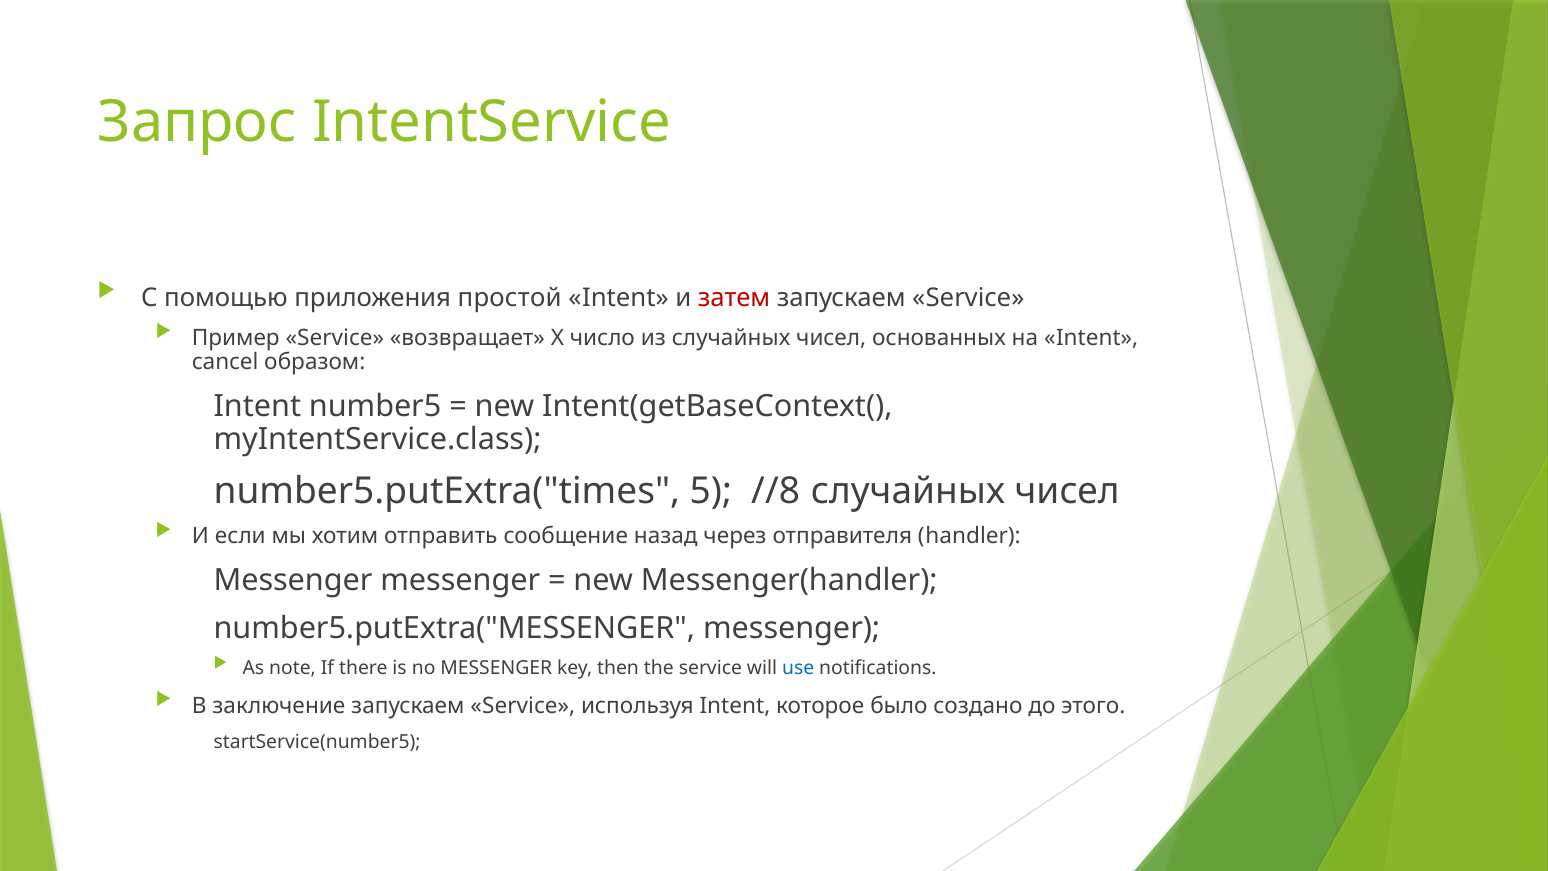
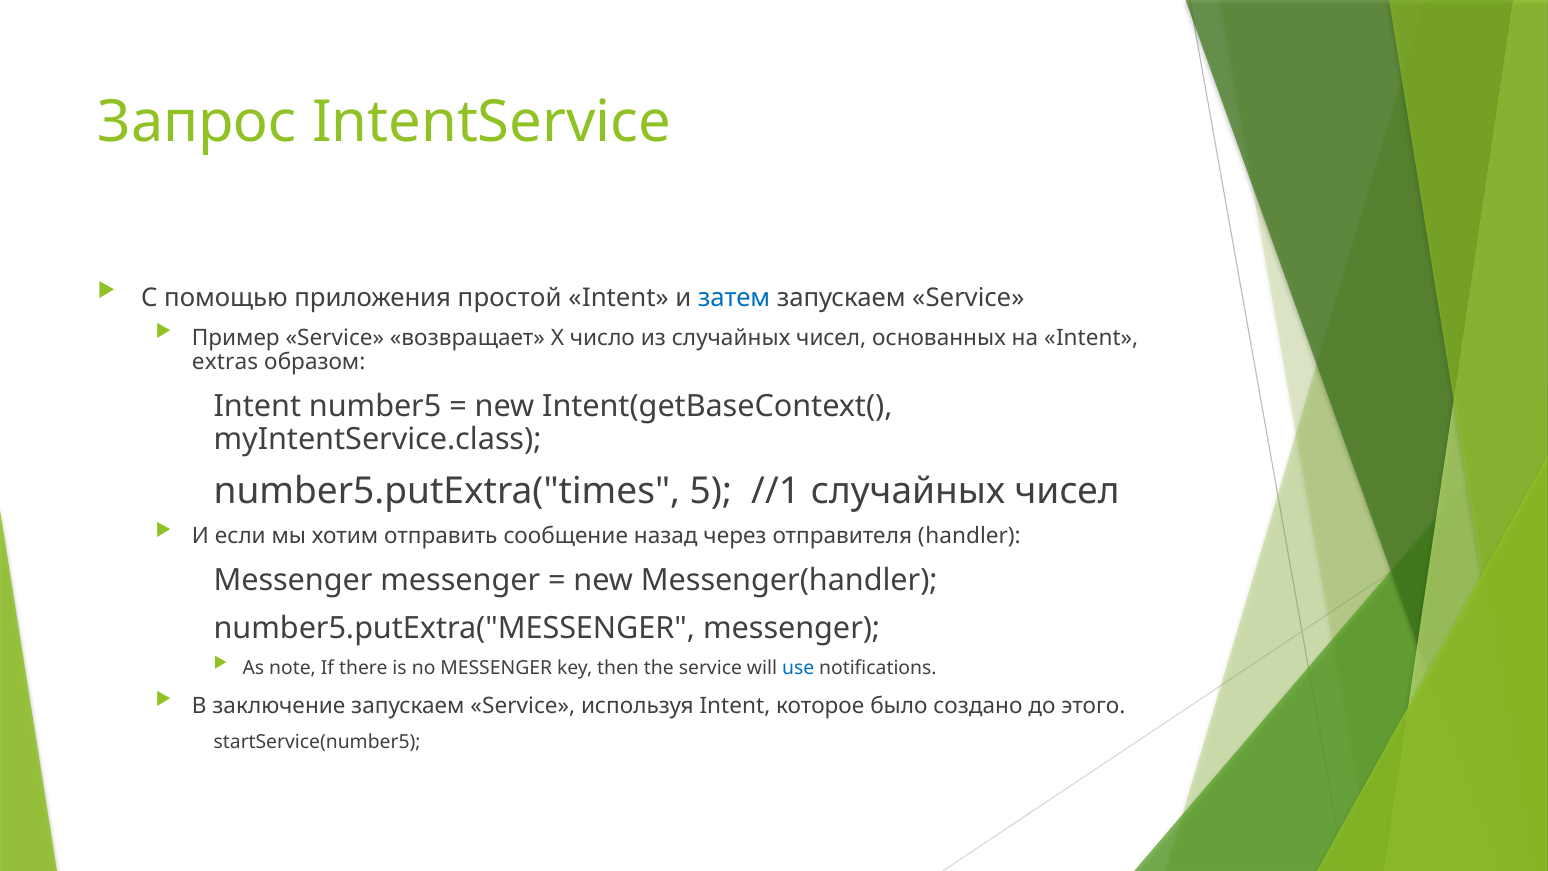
затем colour: red -> blue
cancel: cancel -> extras
//8: //8 -> //1
